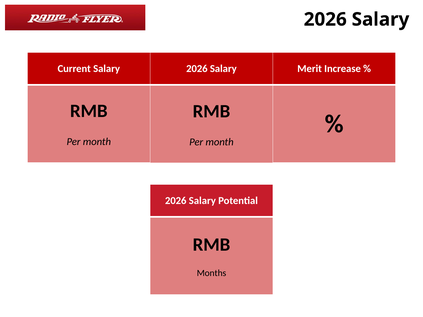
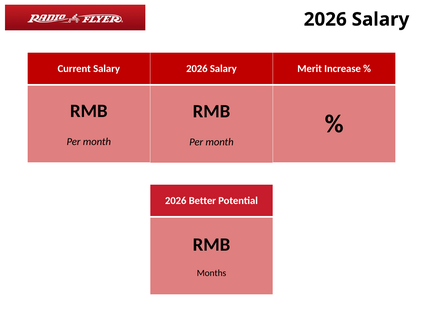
Salary at (202, 201): Salary -> Better
